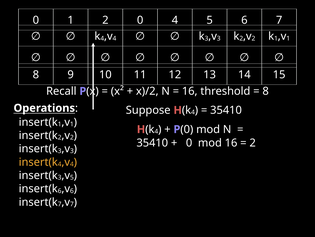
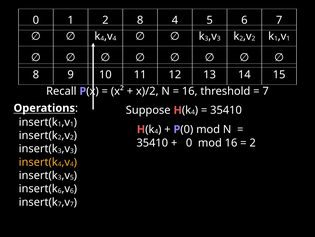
2 0: 0 -> 8
8 at (266, 91): 8 -> 7
